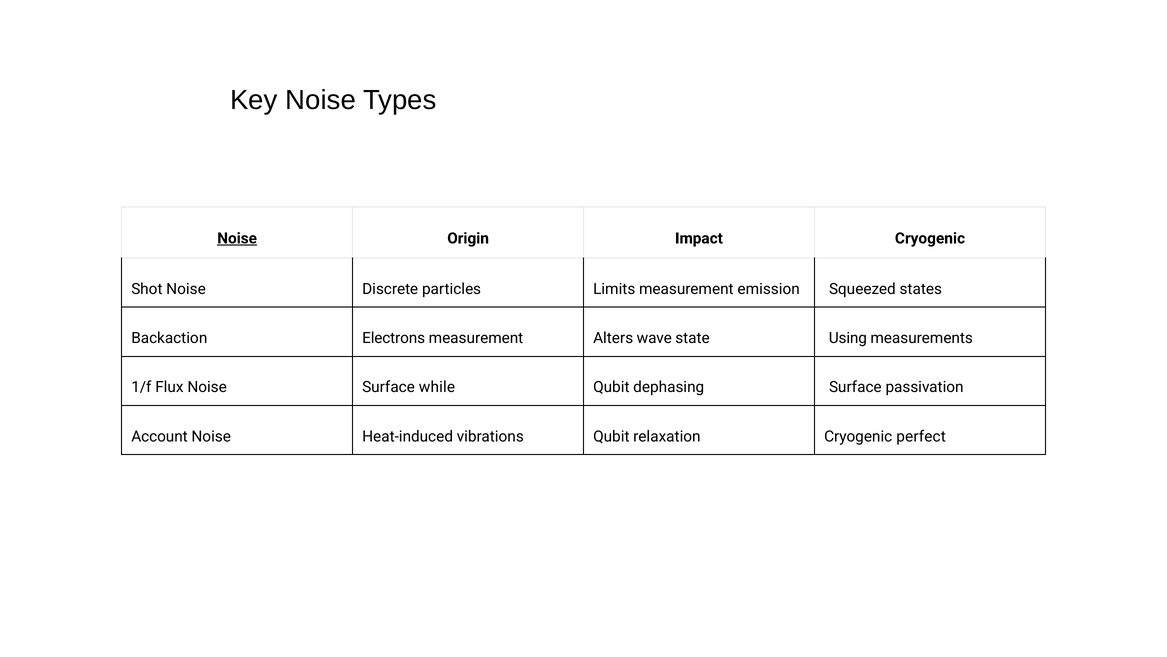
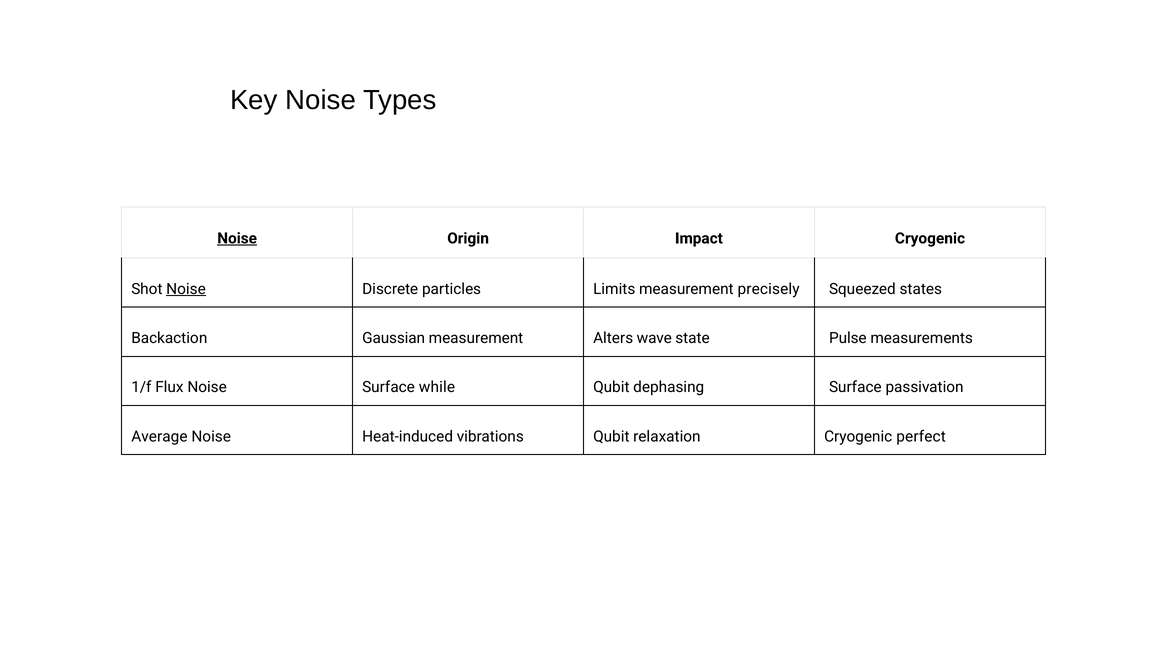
Noise at (186, 289) underline: none -> present
emission: emission -> precisely
Electrons: Electrons -> Gaussian
Using: Using -> Pulse
Account: Account -> Average
